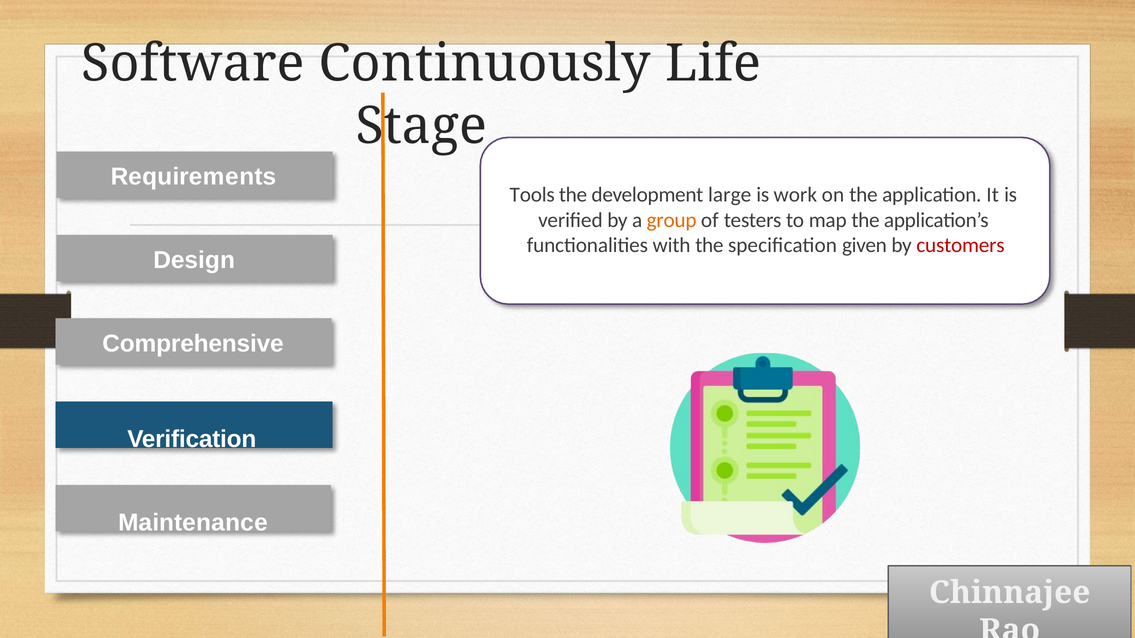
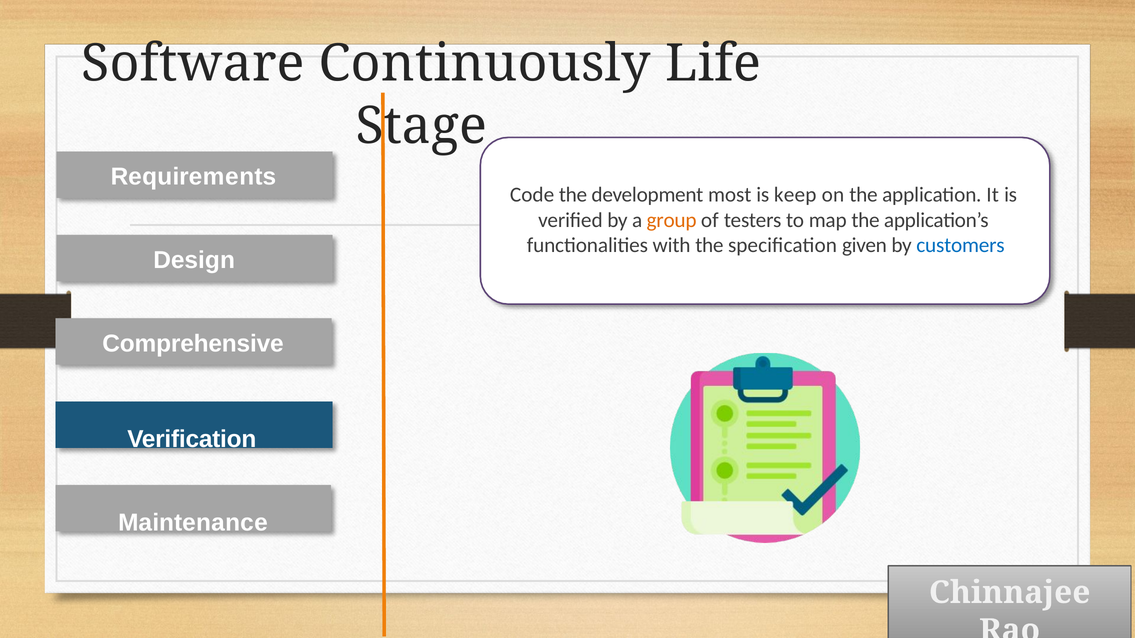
Tools: Tools -> Code
large: large -> most
work: work -> keep
customers colour: red -> blue
